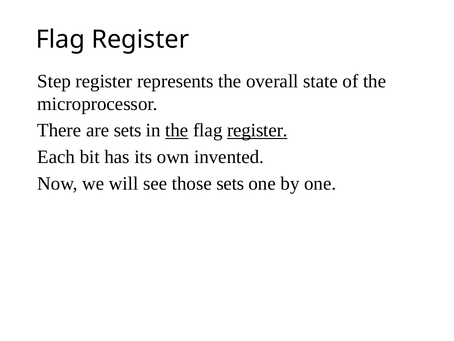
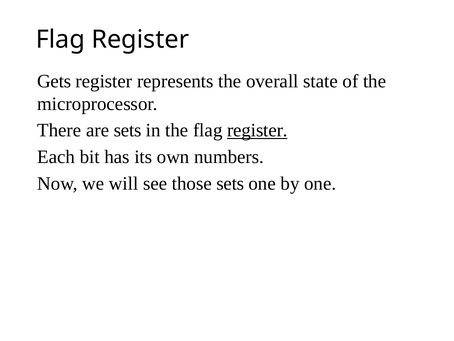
Step: Step -> Gets
the at (177, 130) underline: present -> none
invented: invented -> numbers
